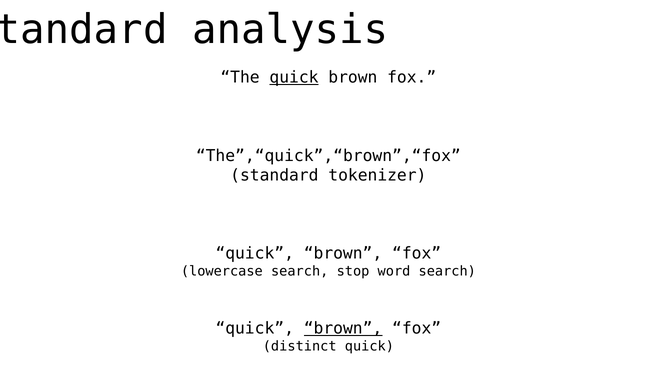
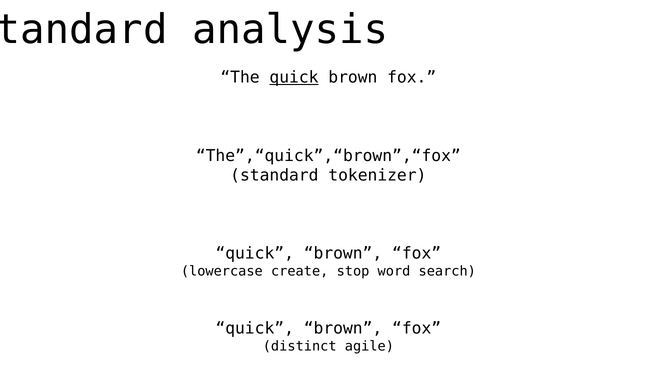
lowercase search: search -> create
brown at (343, 328) underline: present -> none
distinct quick: quick -> agile
